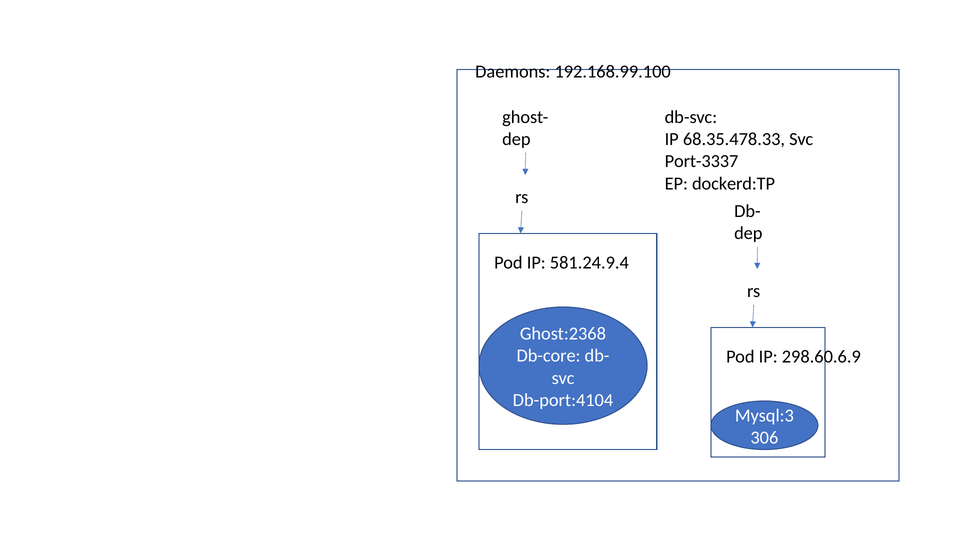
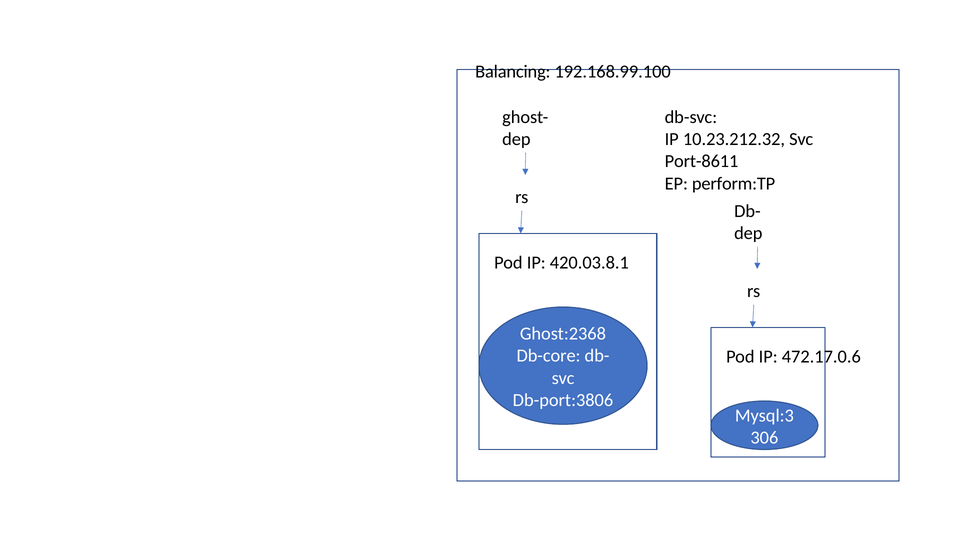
Daemons: Daemons -> Balancing
68.35.478.33: 68.35.478.33 -> 10.23.212.32
Port-3337: Port-3337 -> Port-8611
dockerd:TP: dockerd:TP -> perform:TP
581.24.9.4: 581.24.9.4 -> 420.03.8.1
298.60.6.9: 298.60.6.9 -> 472.17.0.6
Db-port:4104: Db-port:4104 -> Db-port:3806
